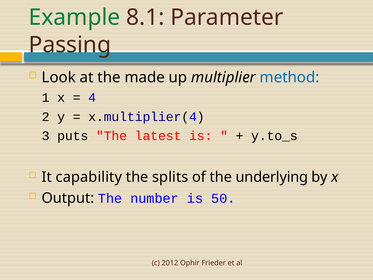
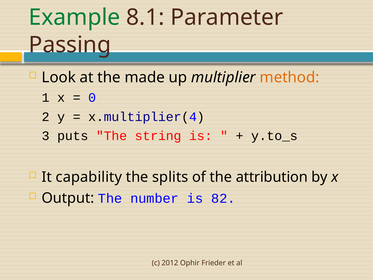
method colour: blue -> orange
4: 4 -> 0
latest: latest -> string
underlying: underlying -> attribution
50: 50 -> 82
